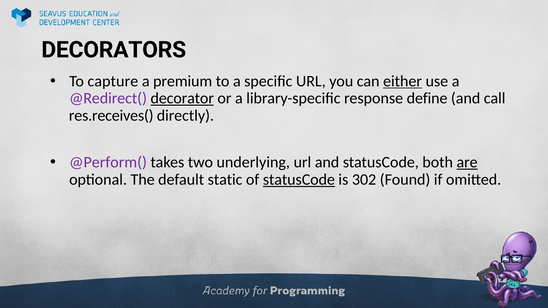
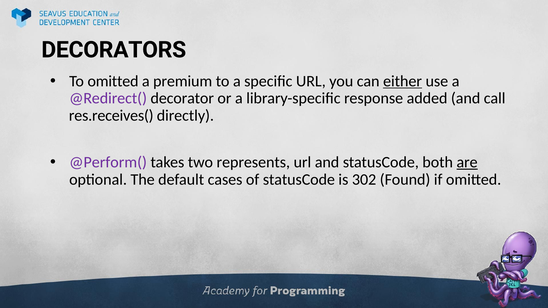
To capture: capture -> omitted
decorator underline: present -> none
define: define -> added
underlying: underlying -> represents
static: static -> cases
statusCode at (299, 180) underline: present -> none
